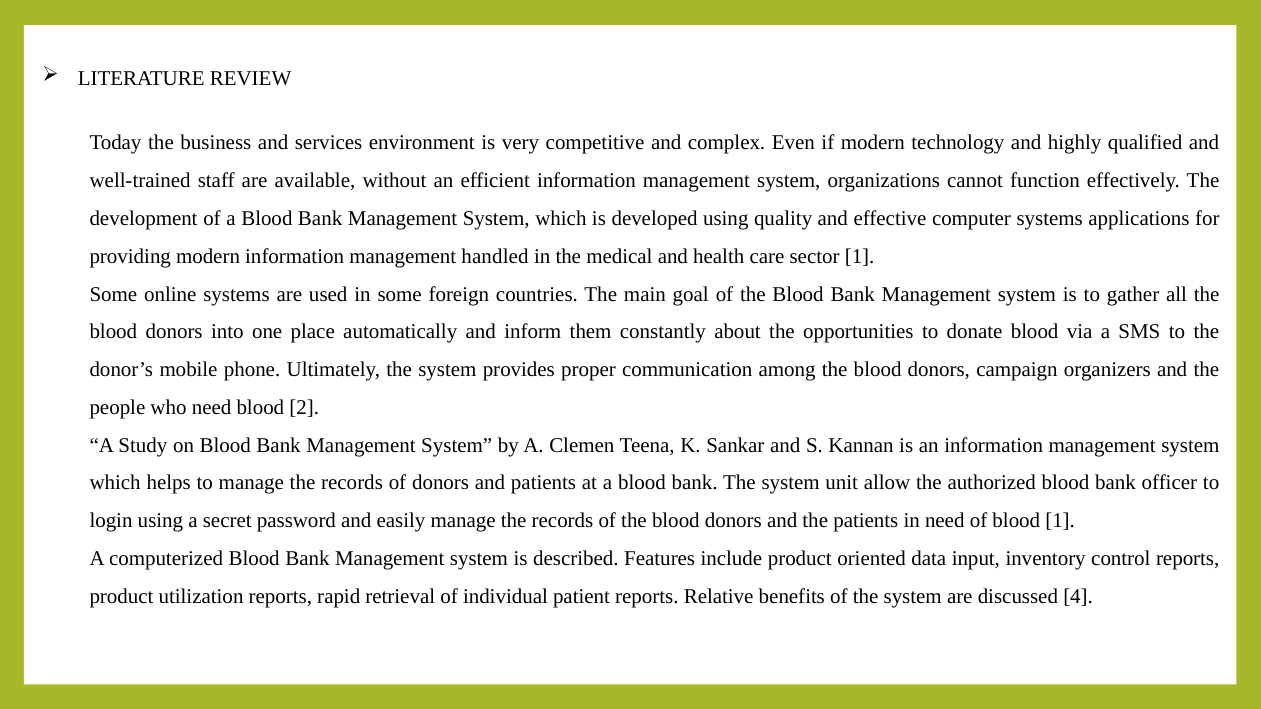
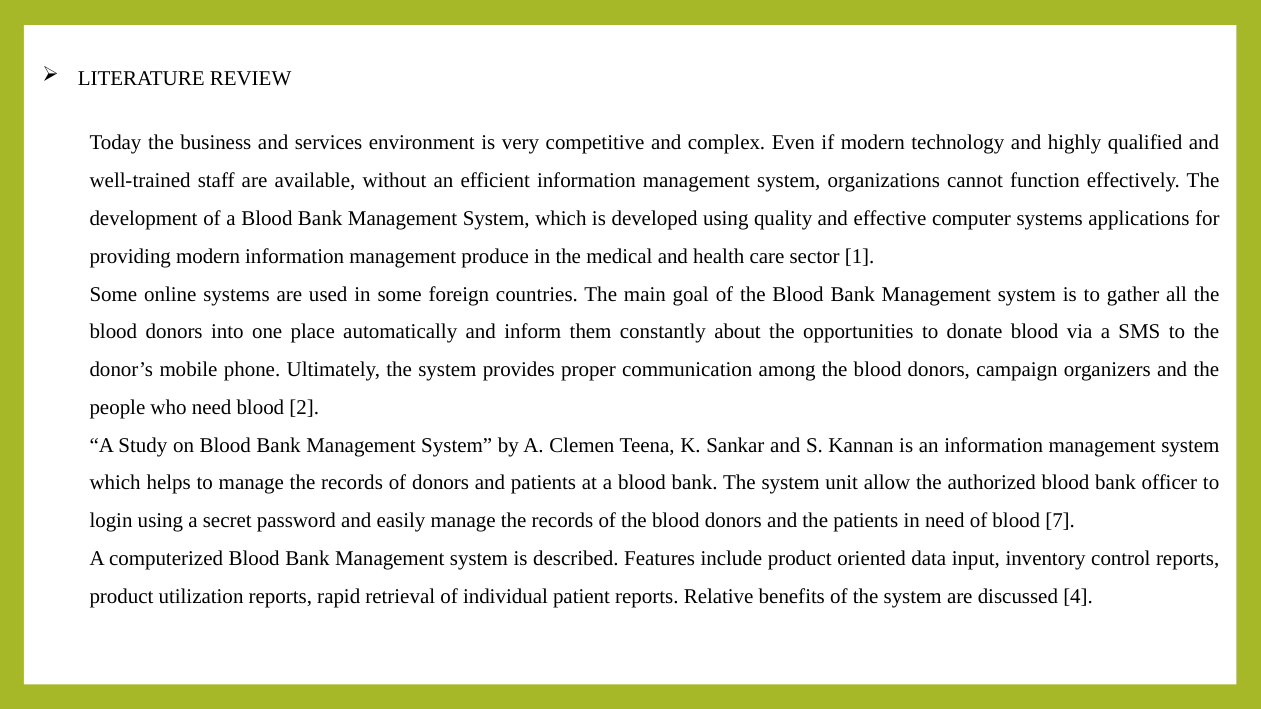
handled: handled -> produce
blood 1: 1 -> 7
